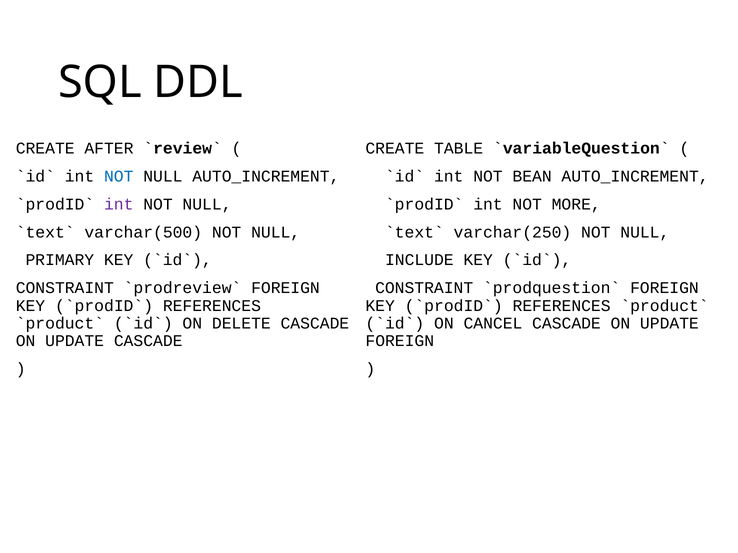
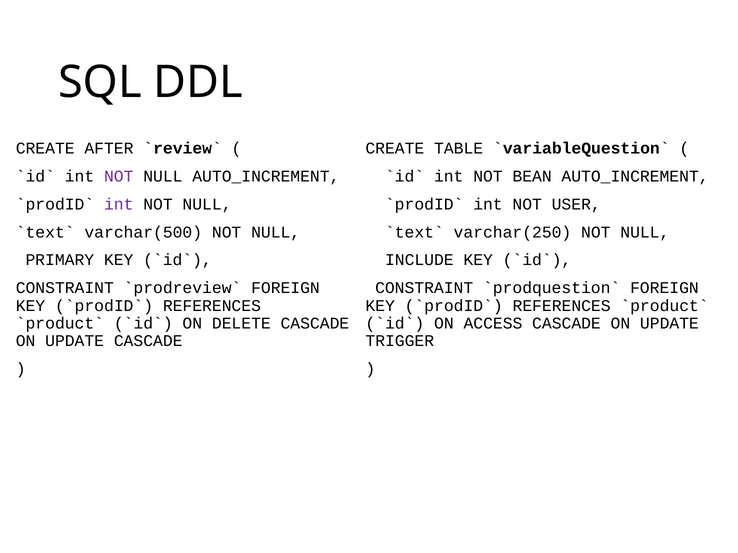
NOT at (119, 177) colour: blue -> purple
MORE: MORE -> USER
CANCEL: CANCEL -> ACCESS
FOREIGN at (400, 341): FOREIGN -> TRIGGER
